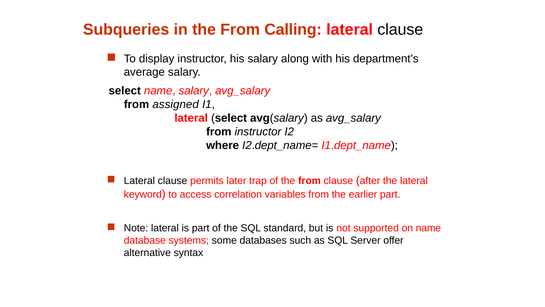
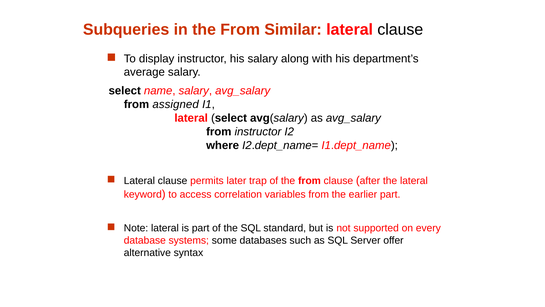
Calling: Calling -> Similar
on name: name -> every
